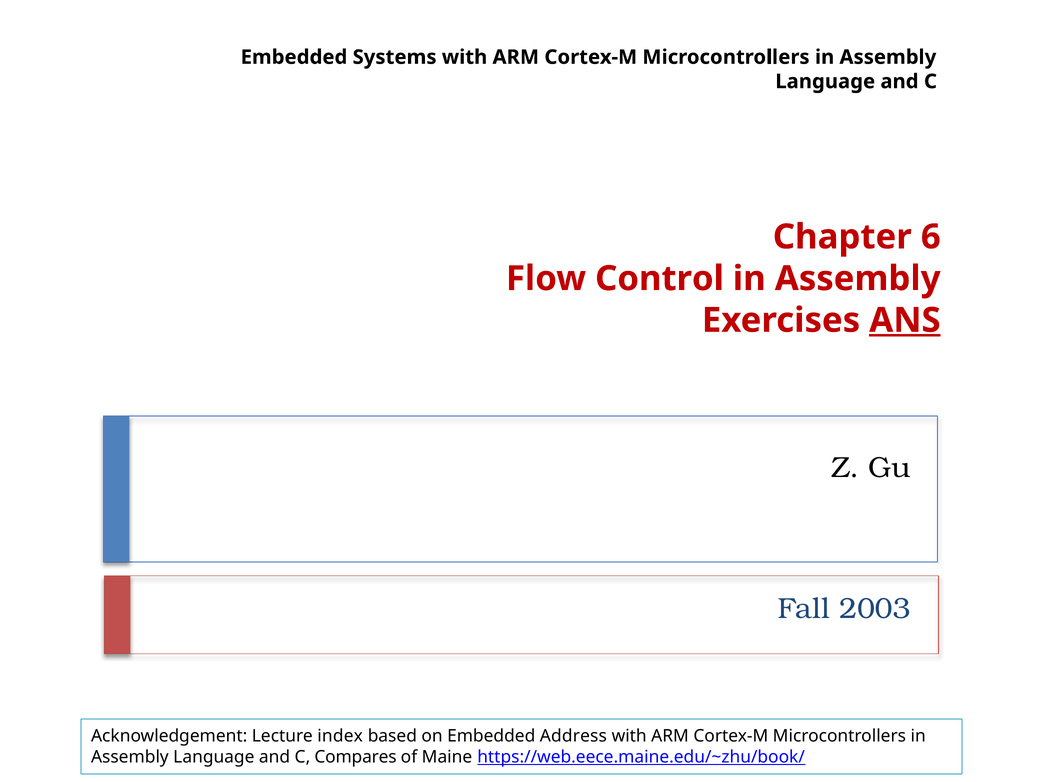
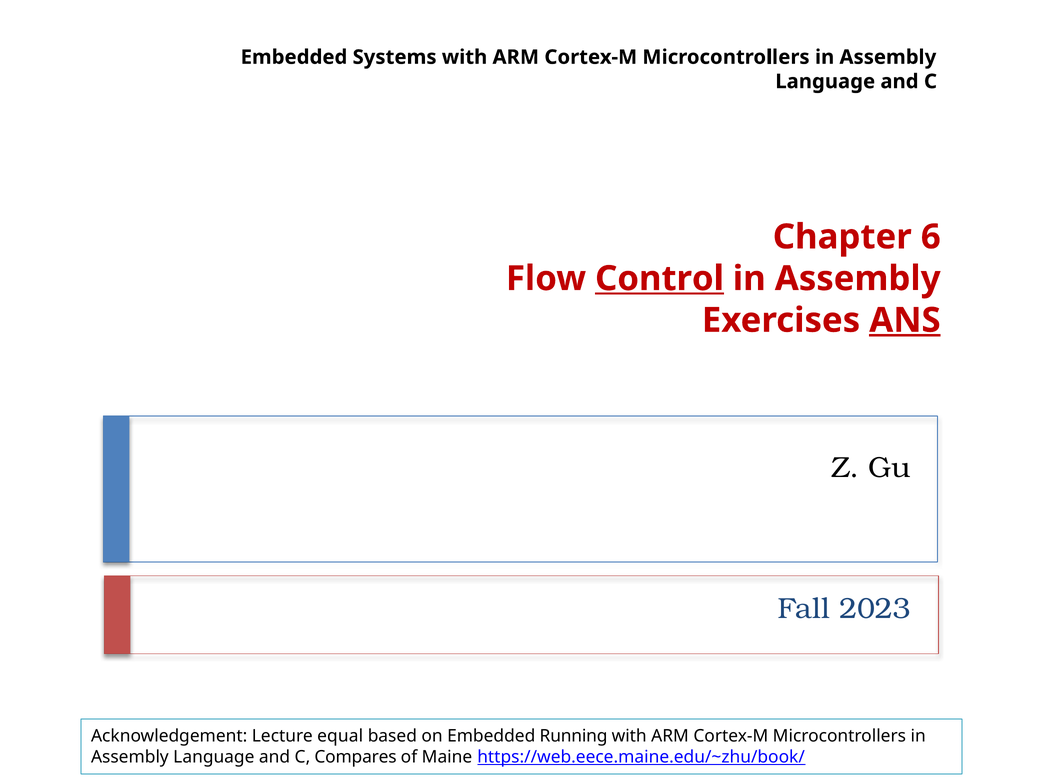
Control underline: none -> present
2003: 2003 -> 2023
index: index -> equal
Address: Address -> Running
